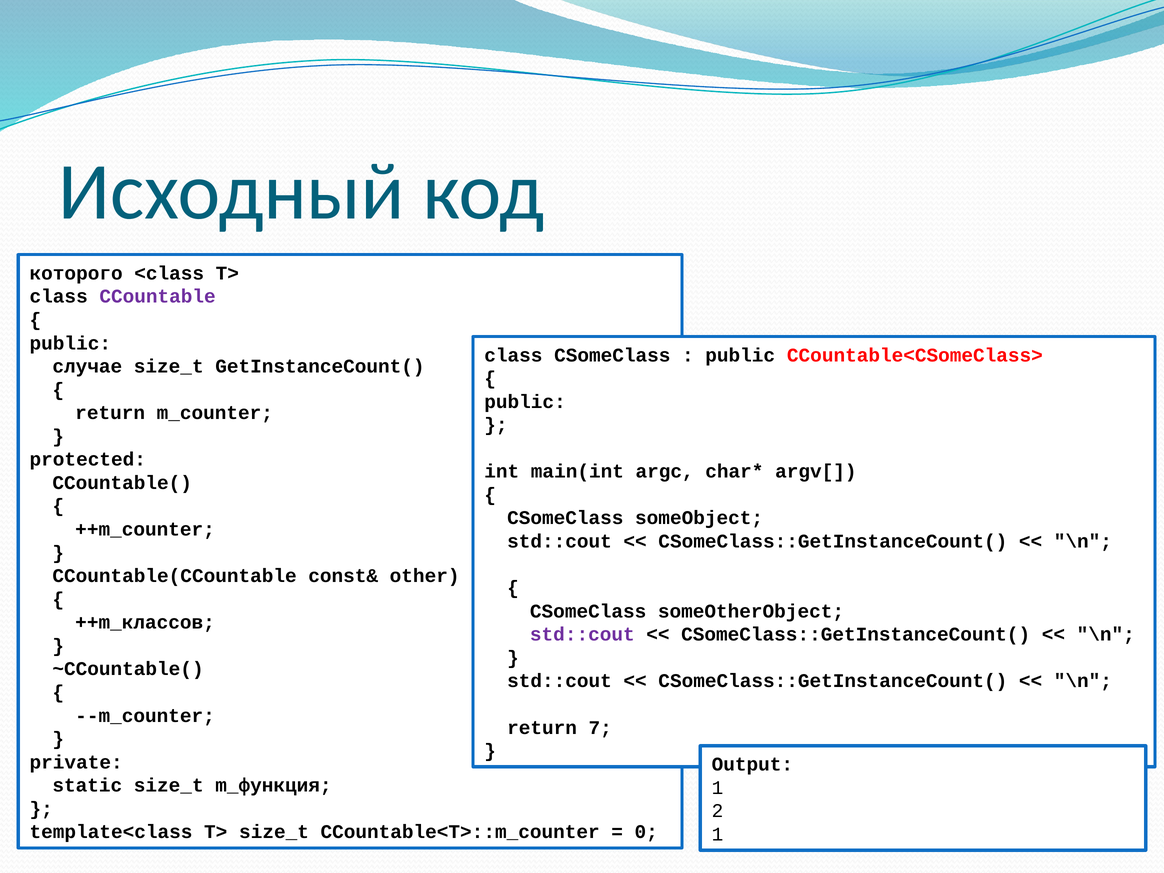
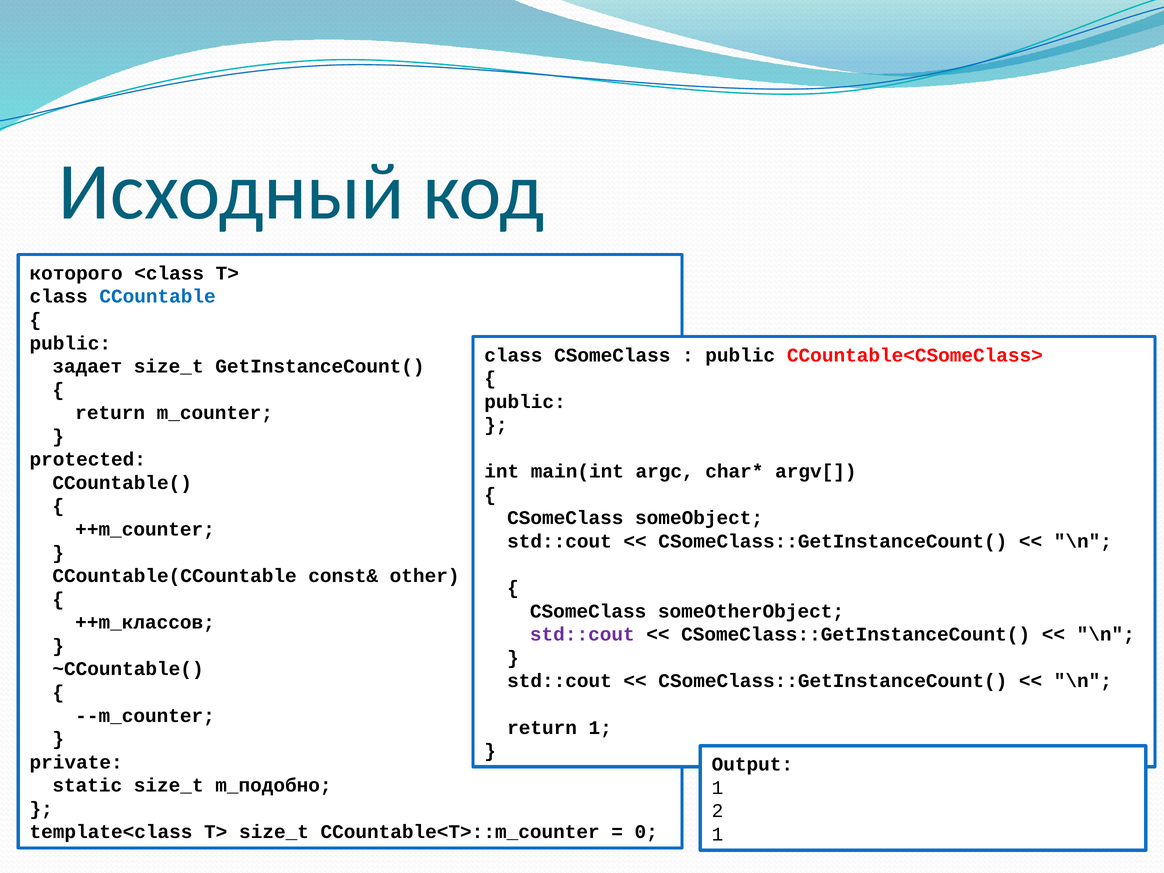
CCountable colour: purple -> blue
случае: случае -> задает
return 7: 7 -> 1
m_функция: m_функция -> m_подобно
